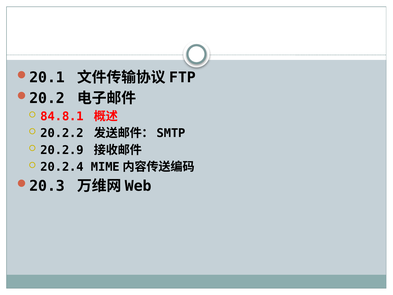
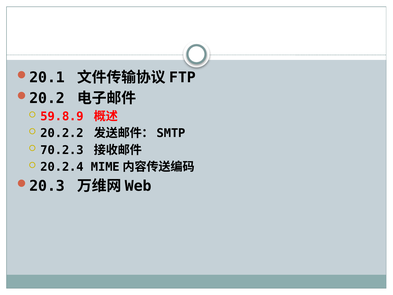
84.8.1: 84.8.1 -> 59.8.9
20.2.9: 20.2.9 -> 70.2.3
